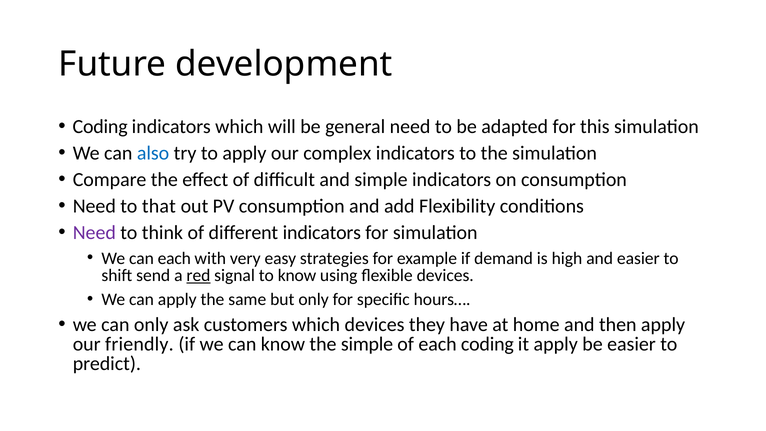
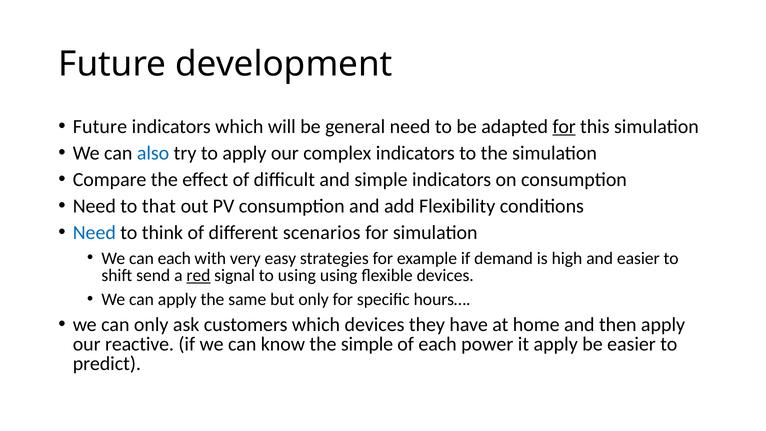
Coding at (100, 127): Coding -> Future
for at (564, 127) underline: none -> present
Need at (94, 233) colour: purple -> blue
different indicators: indicators -> scenarios
to know: know -> using
friendly: friendly -> reactive
each coding: coding -> power
